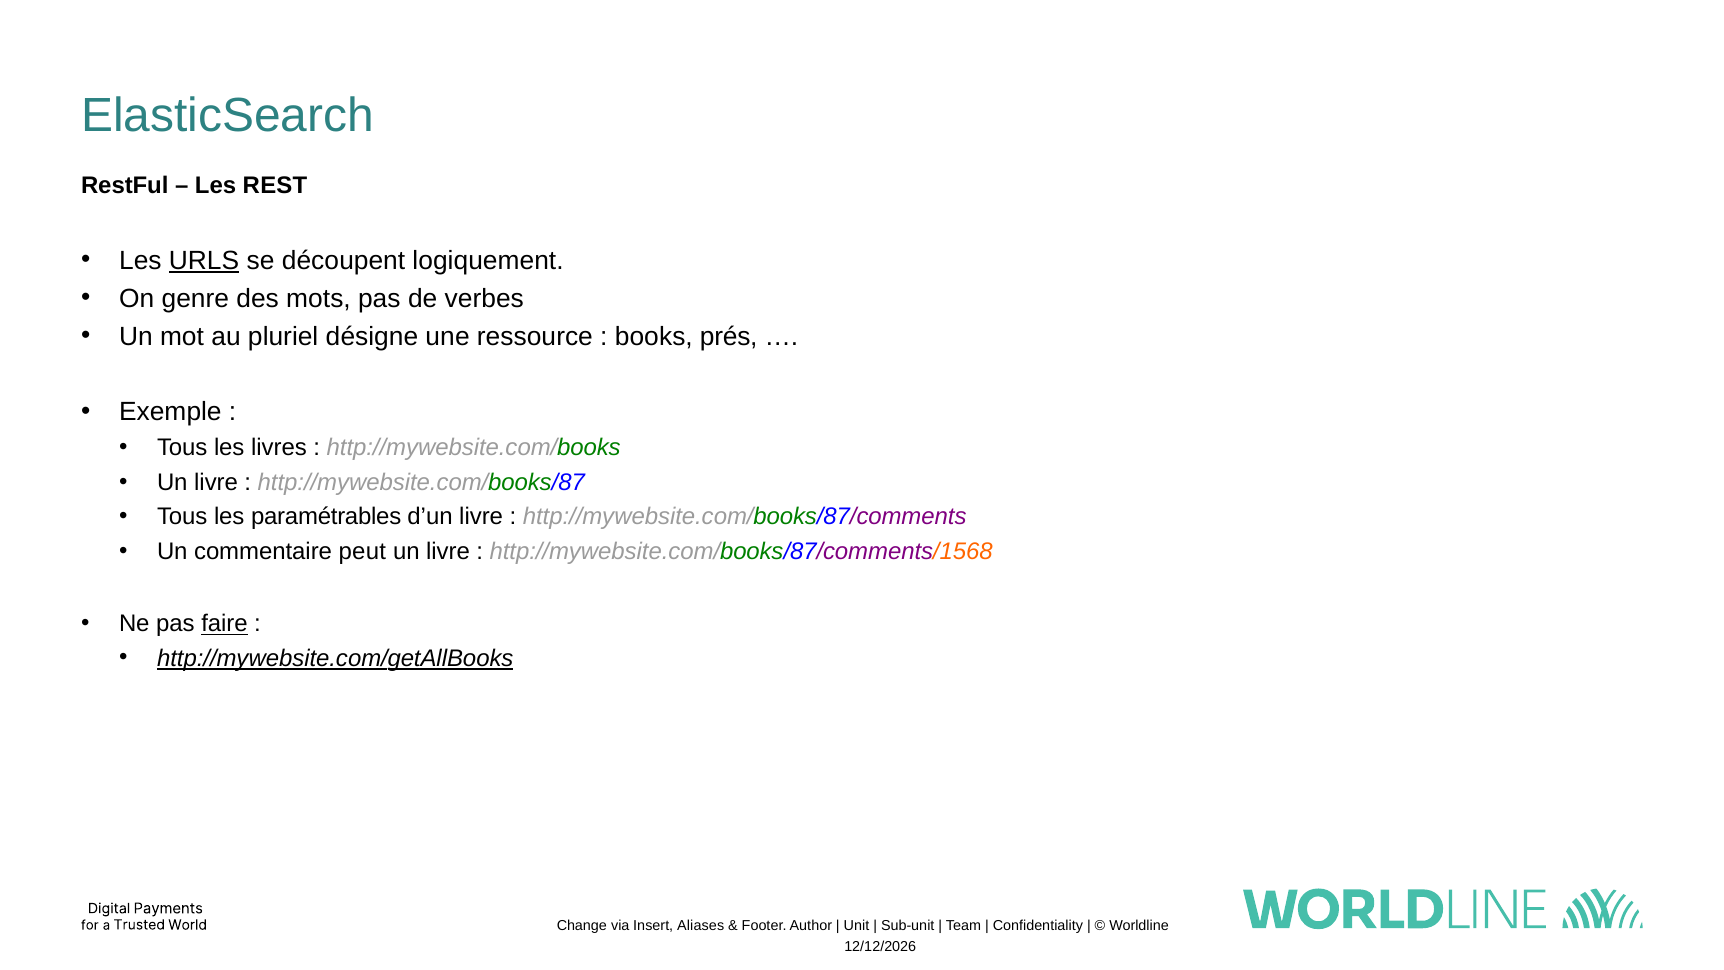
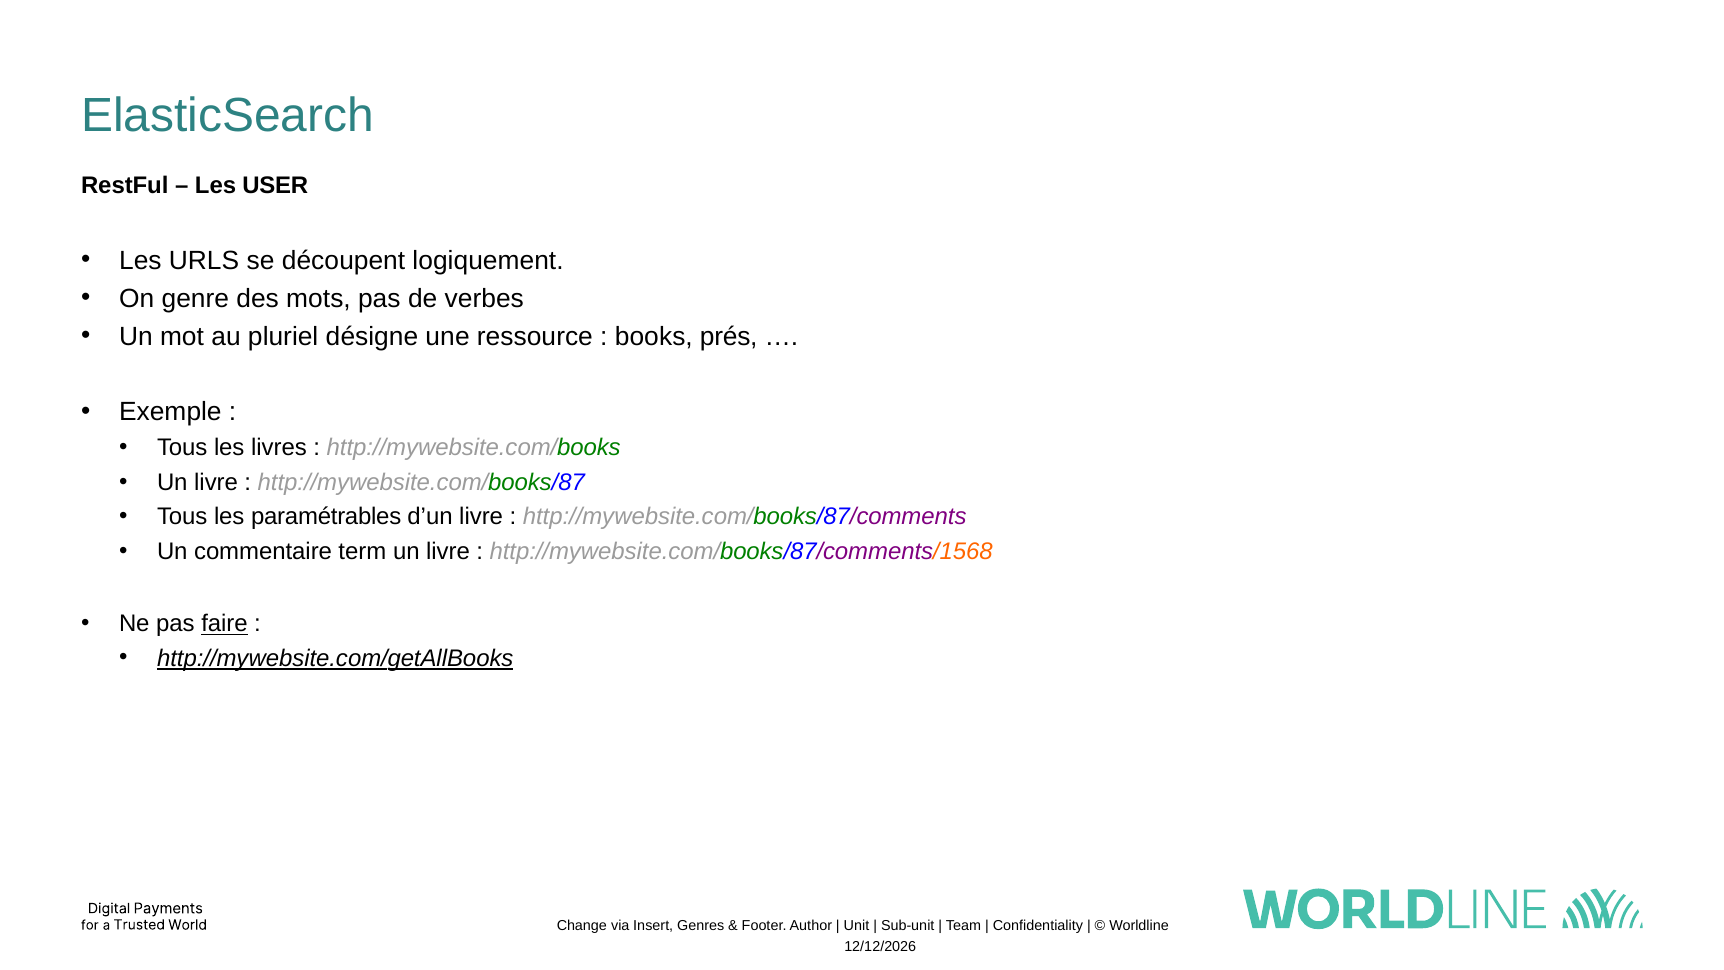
REST: REST -> USER
URLS underline: present -> none
peut: peut -> term
Aliases: Aliases -> Genres
